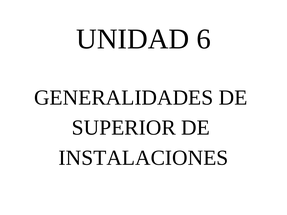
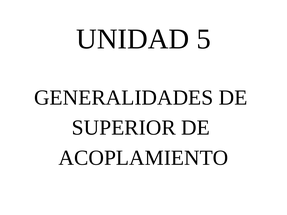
6: 6 -> 5
INSTALACIONES: INSTALACIONES -> ACOPLAMIENTO
